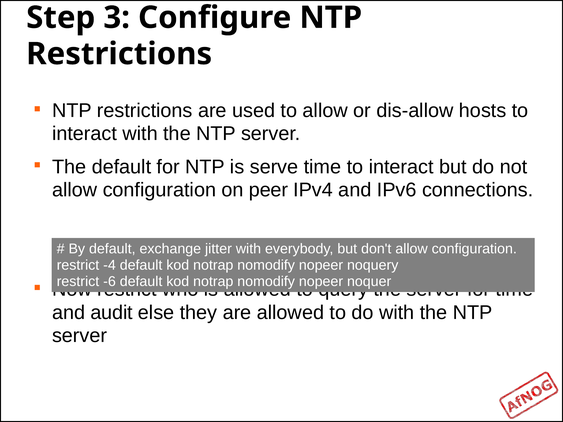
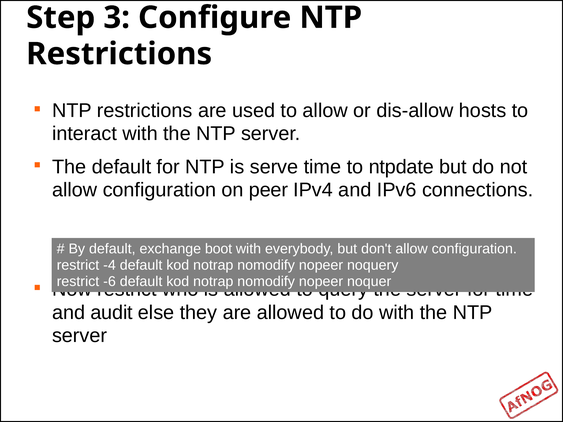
time to interact: interact -> ntpdate
jitter: jitter -> boot
